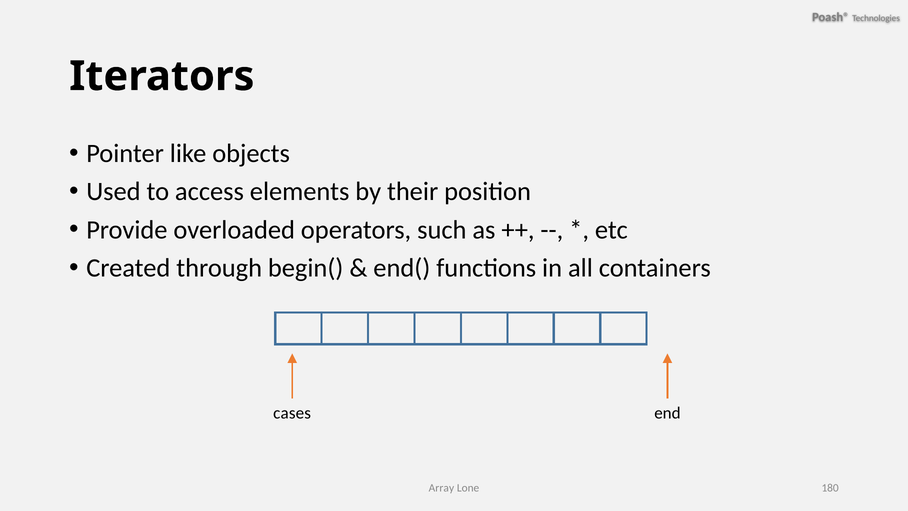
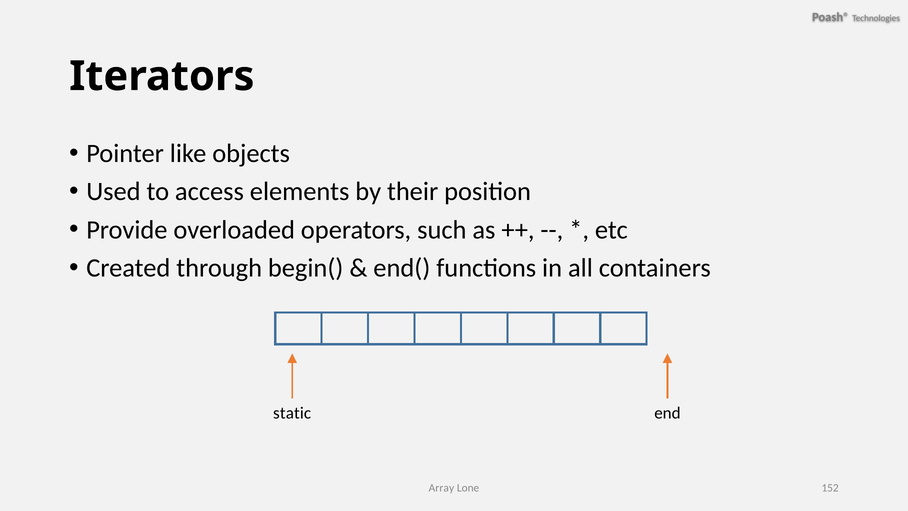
cases: cases -> static
180: 180 -> 152
